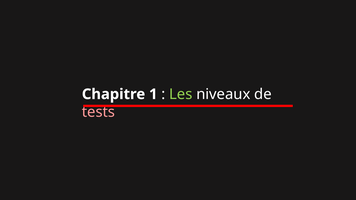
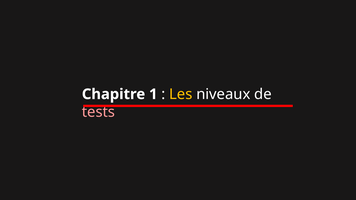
Les colour: light green -> yellow
